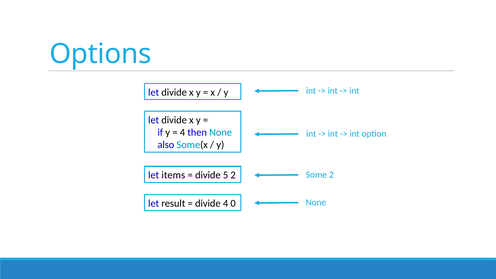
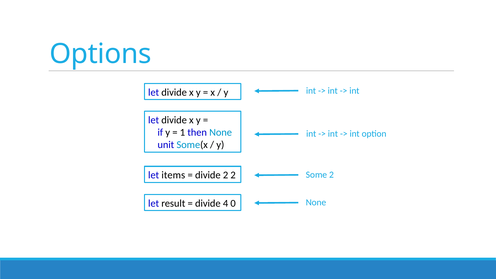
4 at (182, 132): 4 -> 1
also: also -> unit
divide 5: 5 -> 2
